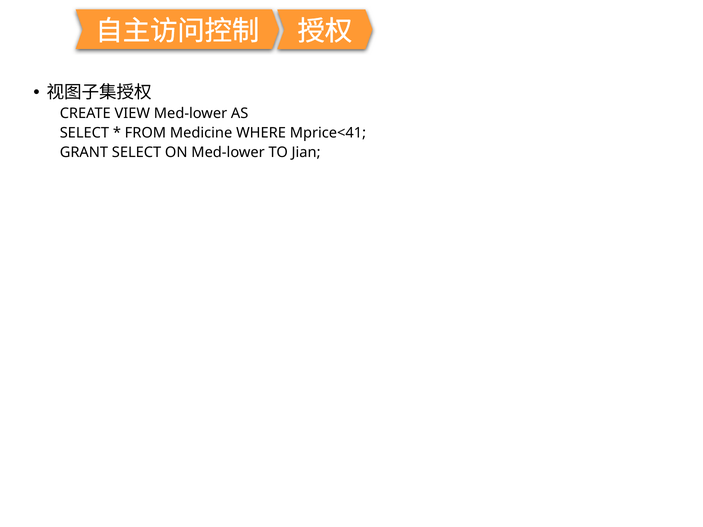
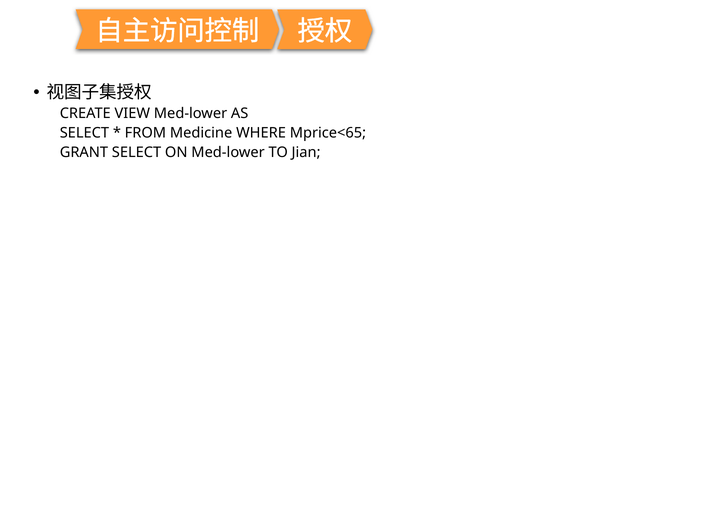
Mprice<41: Mprice<41 -> Mprice<65
